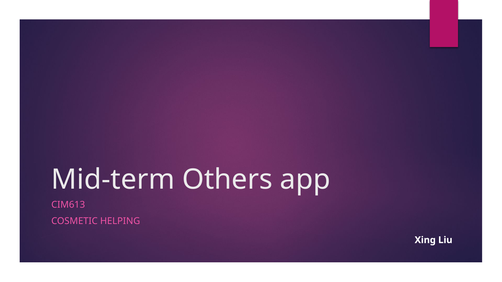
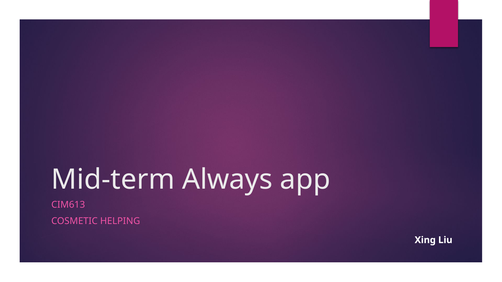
Others: Others -> Always
